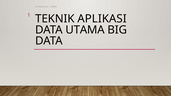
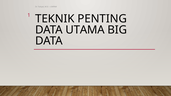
APLIKASI: APLIKASI -> PENTING
